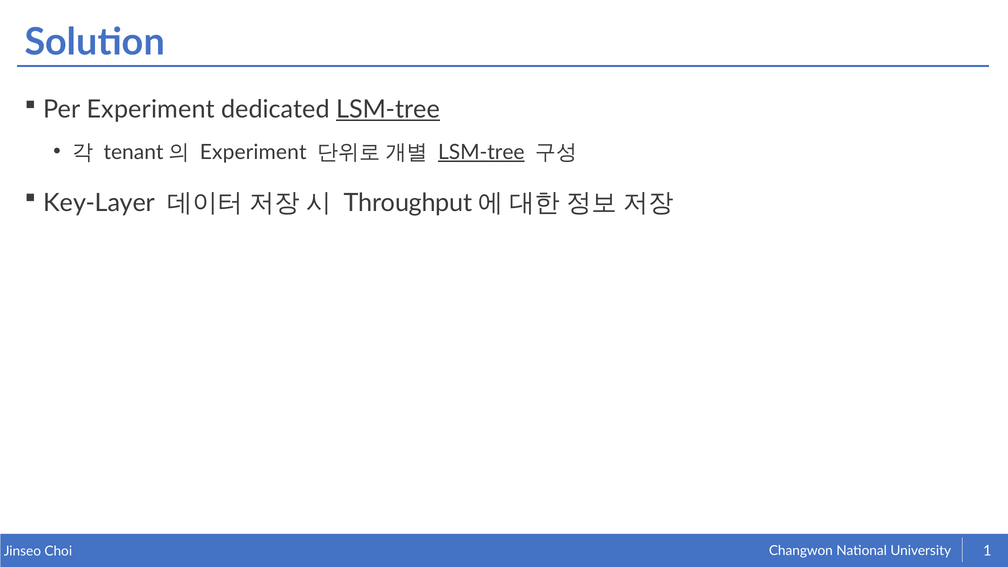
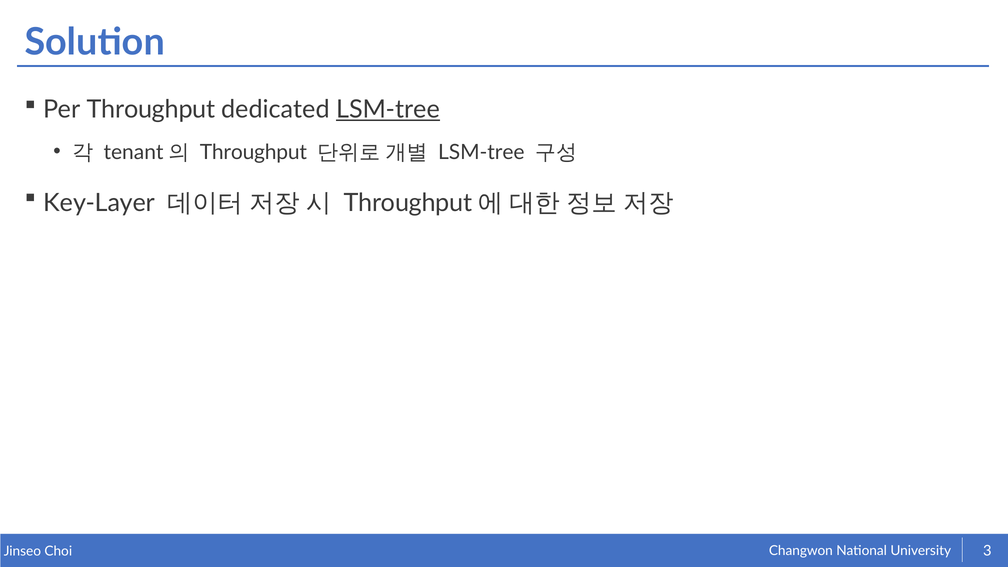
Per Experiment: Experiment -> Throughput
Experiment at (253, 152): Experiment -> Throughput
LSM-tree at (481, 152) underline: present -> none
1: 1 -> 3
